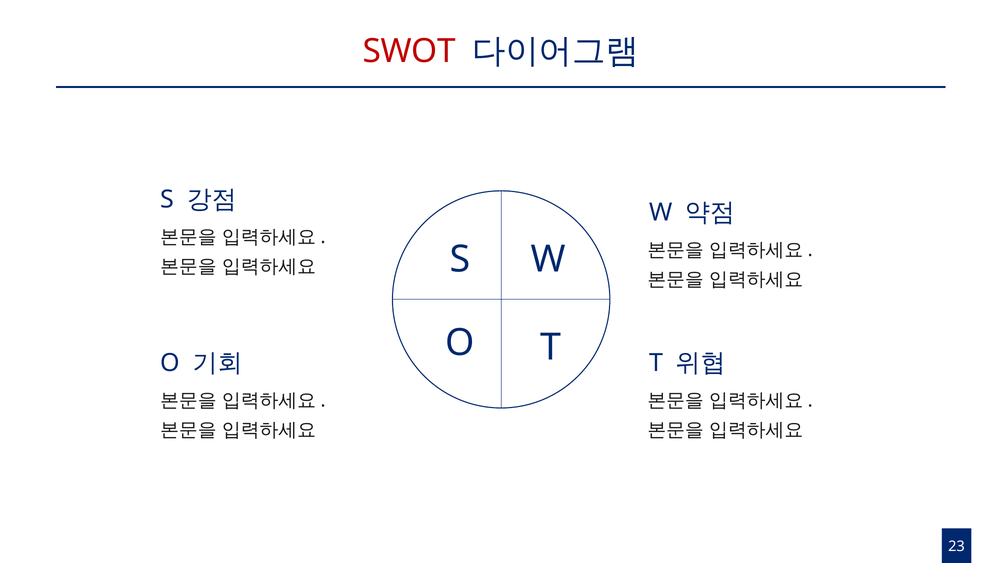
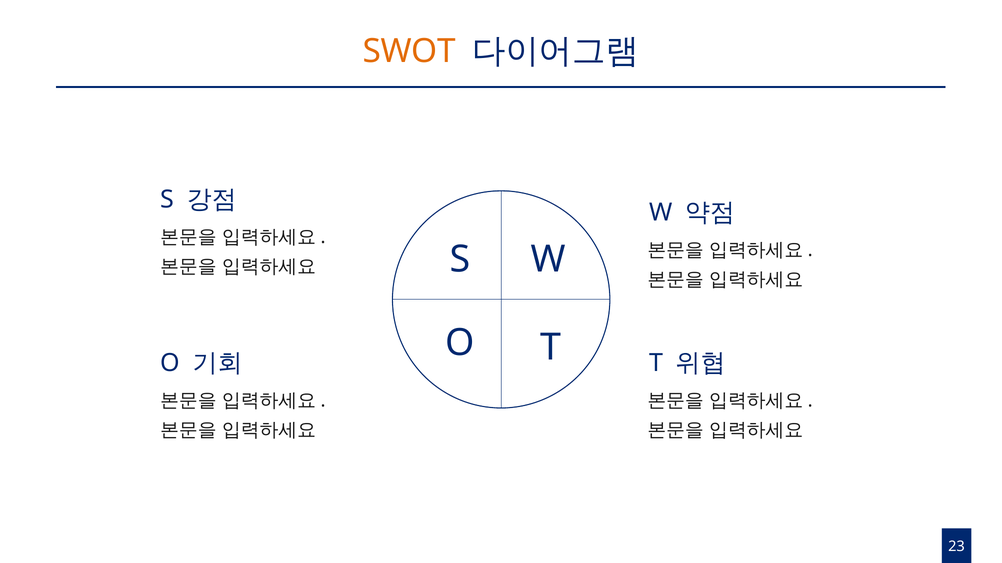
SWOT colour: red -> orange
